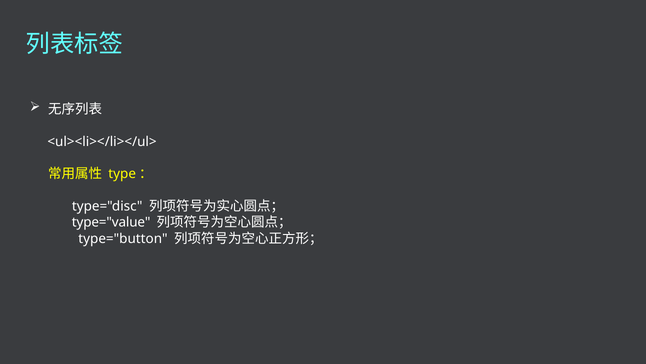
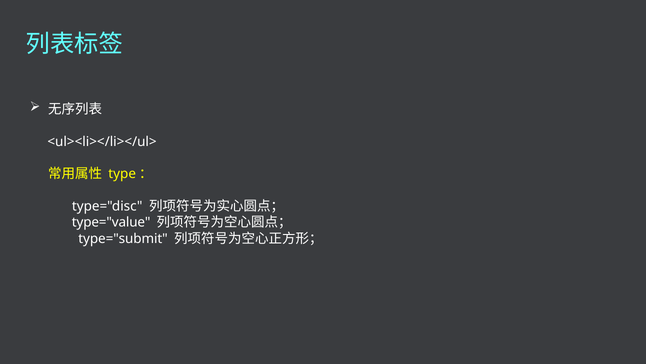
type="button: type="button -> type="submit
